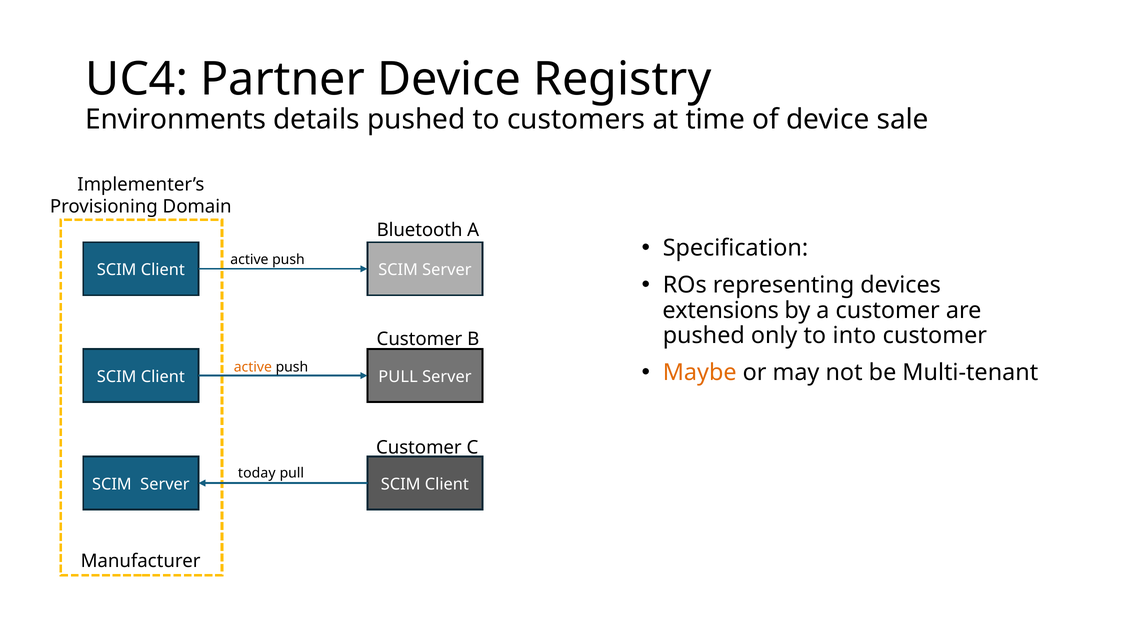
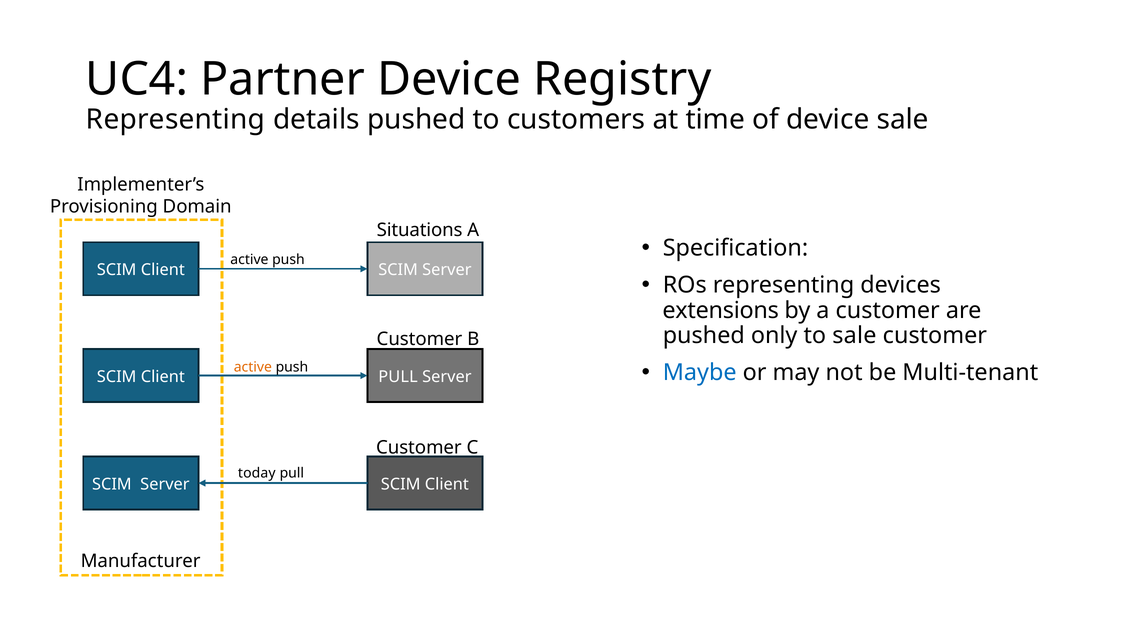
Environments at (176, 120): Environments -> Representing
Bluetooth: Bluetooth -> Situations
to into: into -> sale
Maybe colour: orange -> blue
